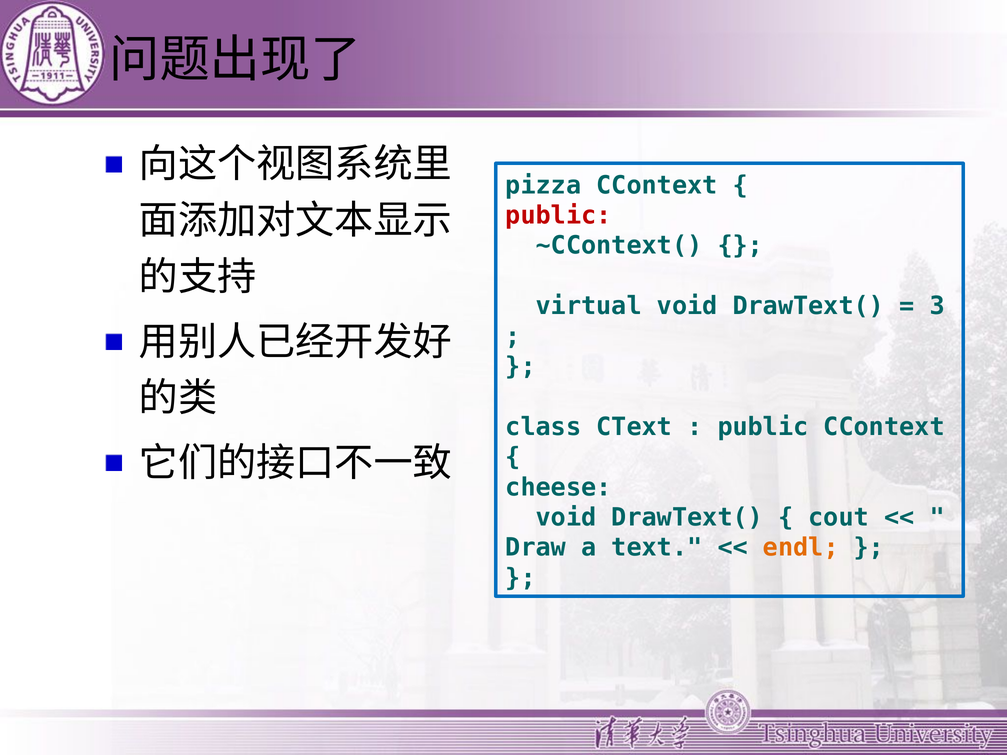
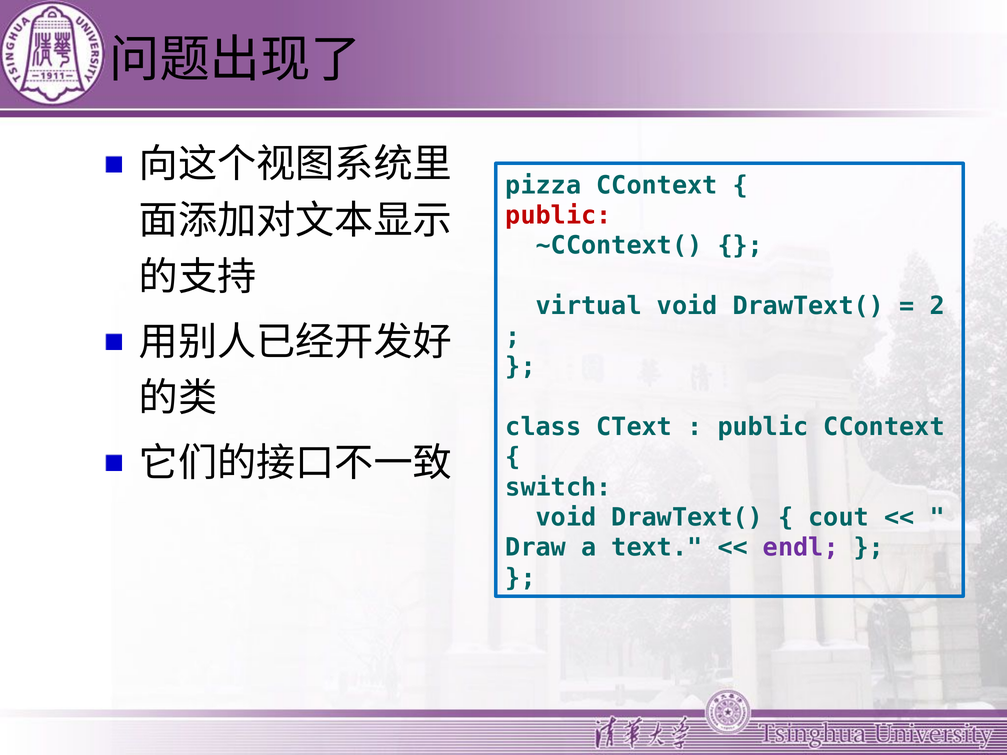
3: 3 -> 2
cheese: cheese -> switch
endl colour: orange -> purple
